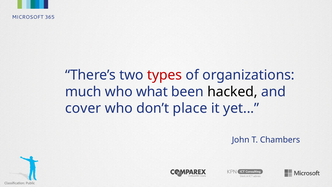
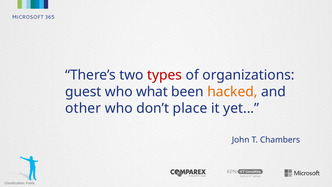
much: much -> guest
hacked colour: black -> orange
cover: cover -> other
